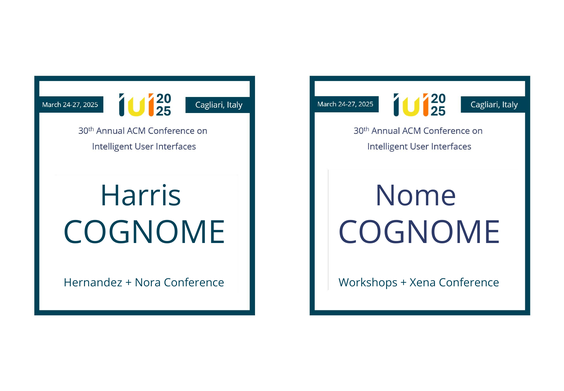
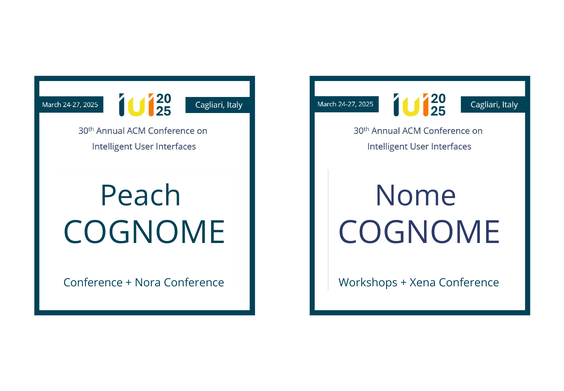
Harris: Harris -> Peach
Hernandez at (93, 282): Hernandez -> Conference
